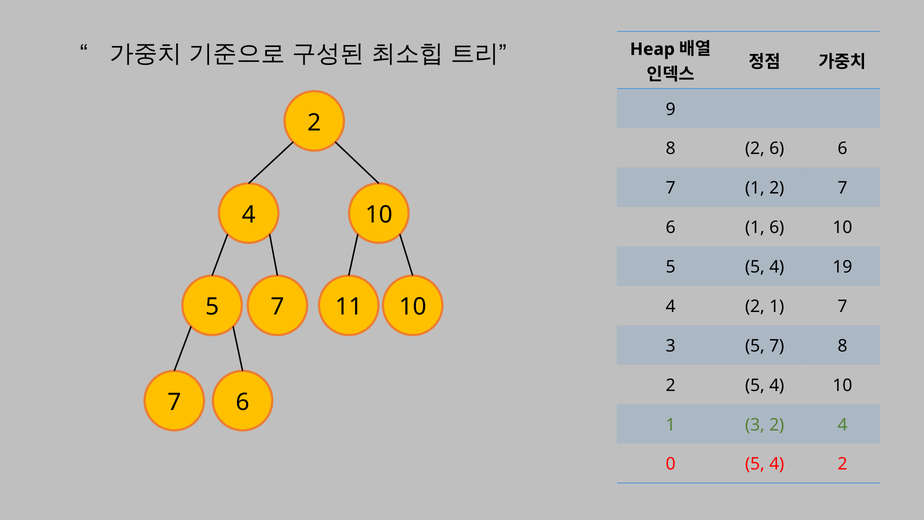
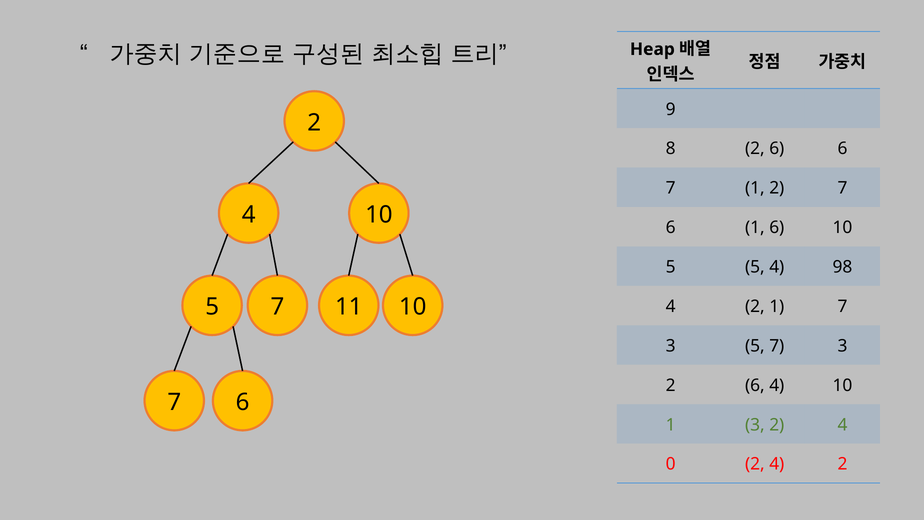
19: 19 -> 98
5 7 8: 8 -> 3
5 at (755, 385): 5 -> 6
0 5: 5 -> 2
